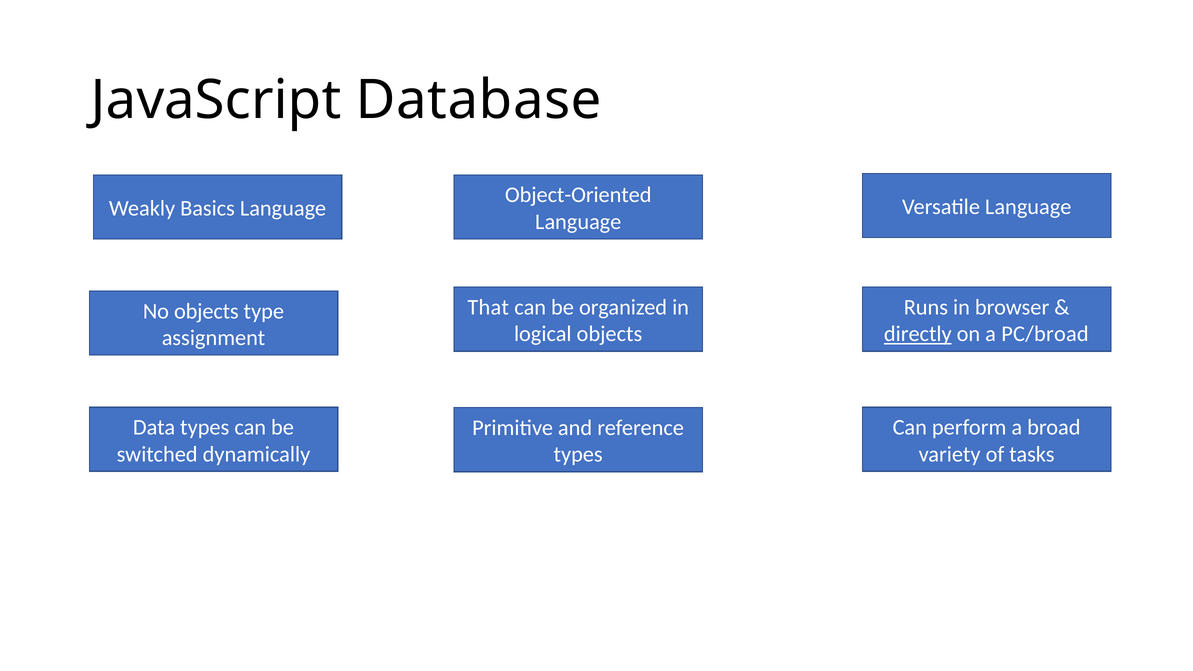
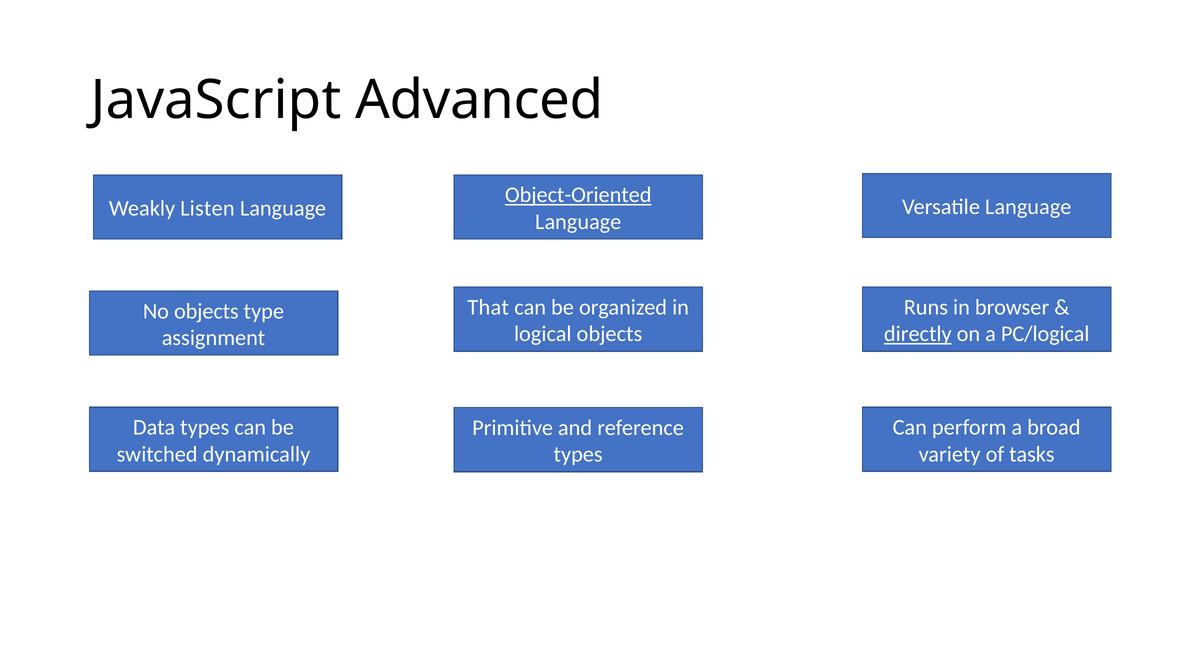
Database: Database -> Advanced
Object-Oriented underline: none -> present
Basics: Basics -> Listen
PC/broad: PC/broad -> PC/logical
